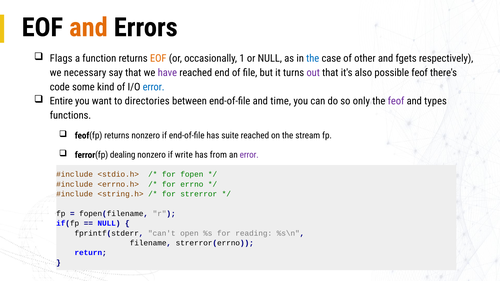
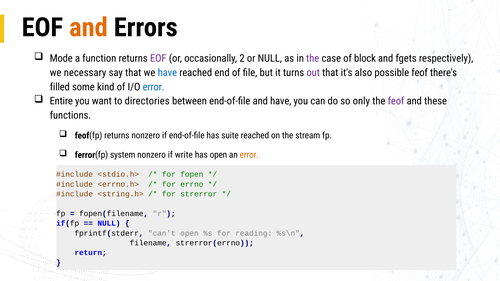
Flags: Flags -> Mode
EOF at (158, 59) colour: orange -> purple
1: 1 -> 2
the at (313, 59) colour: blue -> purple
other: other -> block
have at (167, 73) colour: purple -> blue
code: code -> filled
and time: time -> have
types: types -> these
dealing: dealing -> system
has from: from -> open
error at (249, 155) colour: purple -> orange
